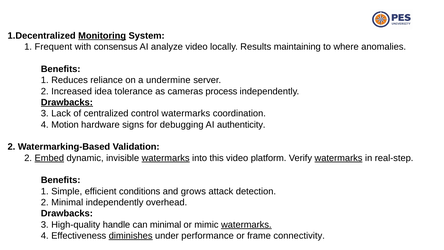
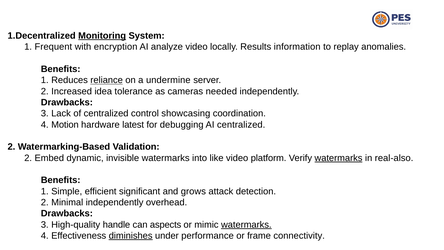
consensus: consensus -> encryption
maintaining: maintaining -> information
where: where -> replay
reliance underline: none -> present
process: process -> needed
Drawbacks at (67, 102) underline: present -> none
control watermarks: watermarks -> showcasing
signs: signs -> latest
AI authenticity: authenticity -> centralized
Embed underline: present -> none
watermarks at (166, 158) underline: present -> none
this: this -> like
real-step: real-step -> real-also
conditions: conditions -> significant
can minimal: minimal -> aspects
